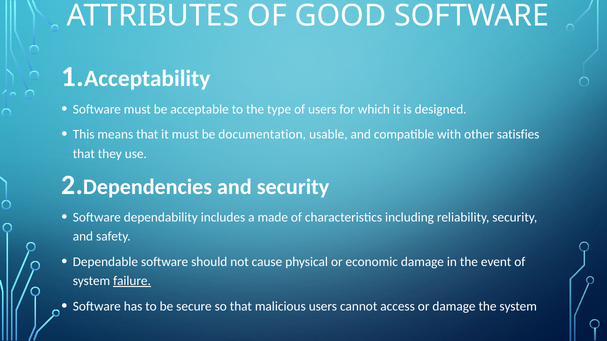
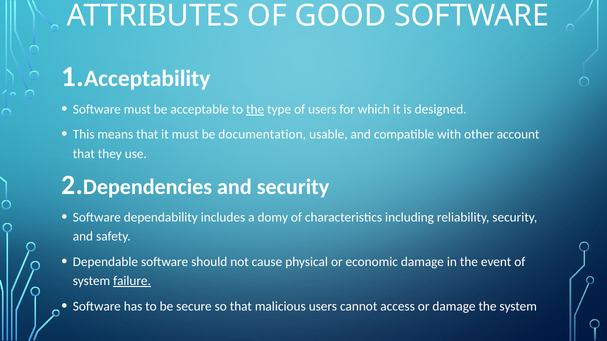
the at (255, 109) underline: none -> present
satisfies: satisfies -> account
made: made -> domy
